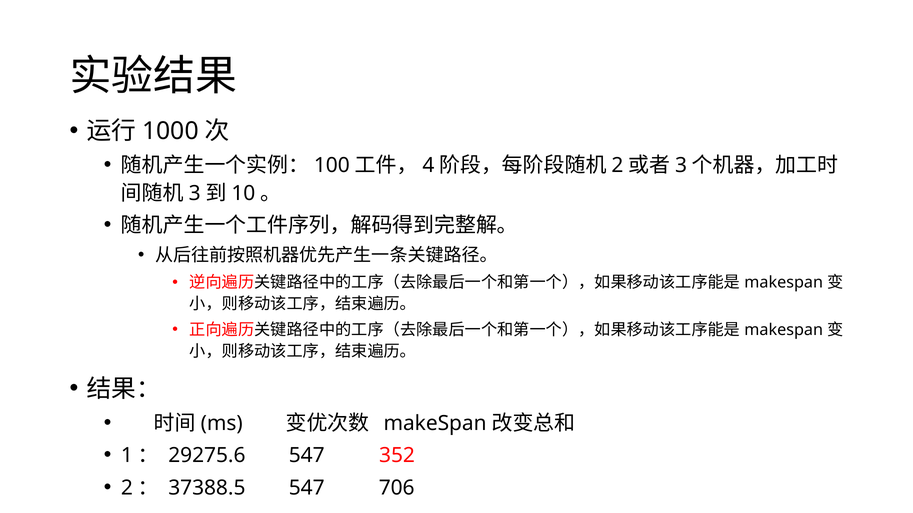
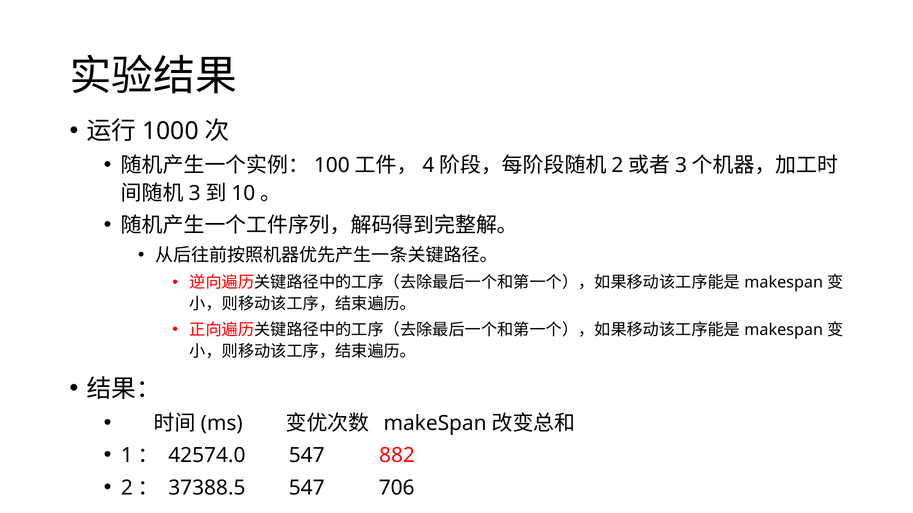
29275.6: 29275.6 -> 42574.0
352: 352 -> 882
